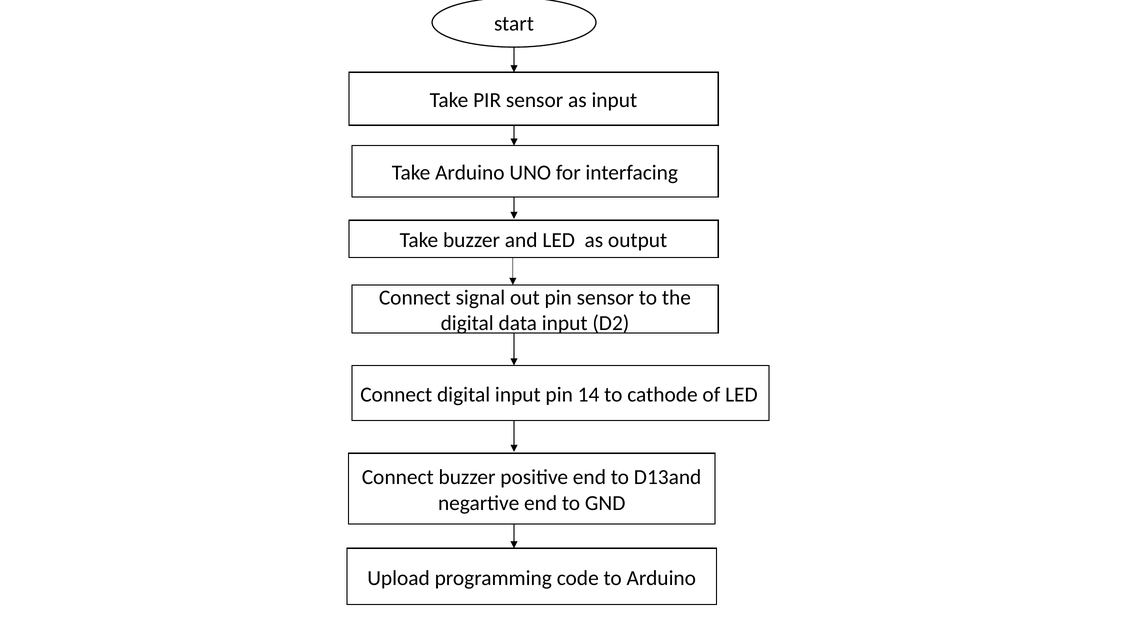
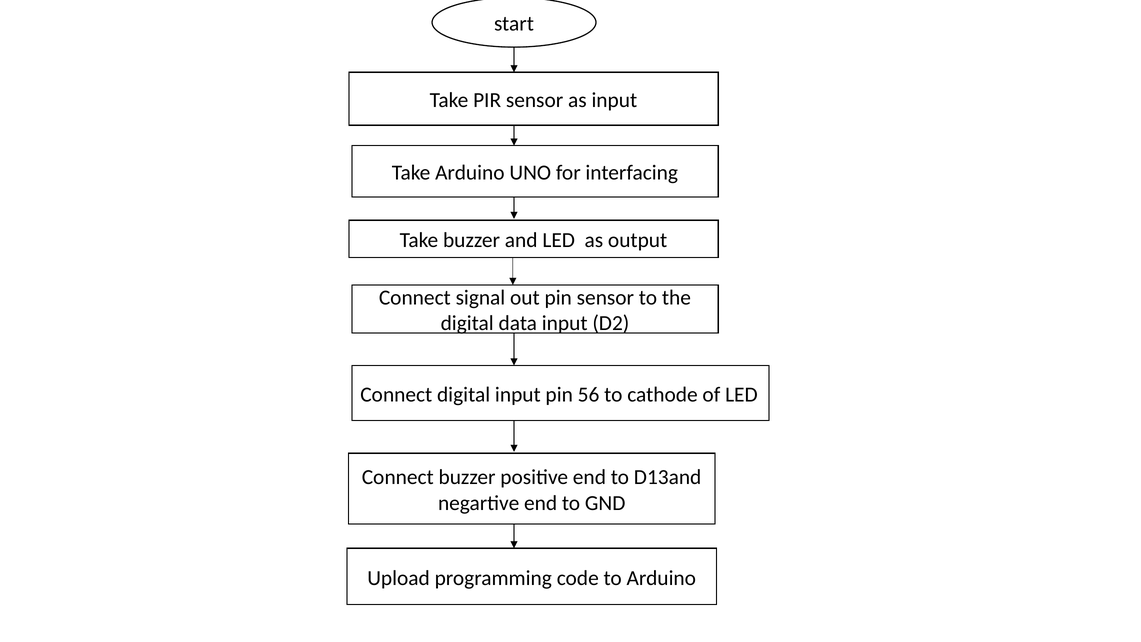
14: 14 -> 56
